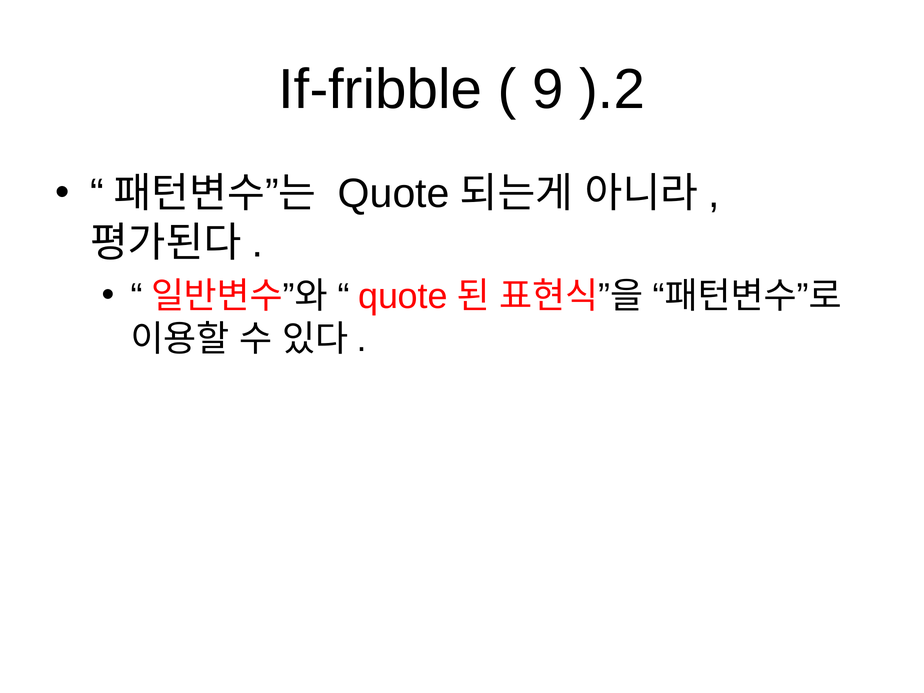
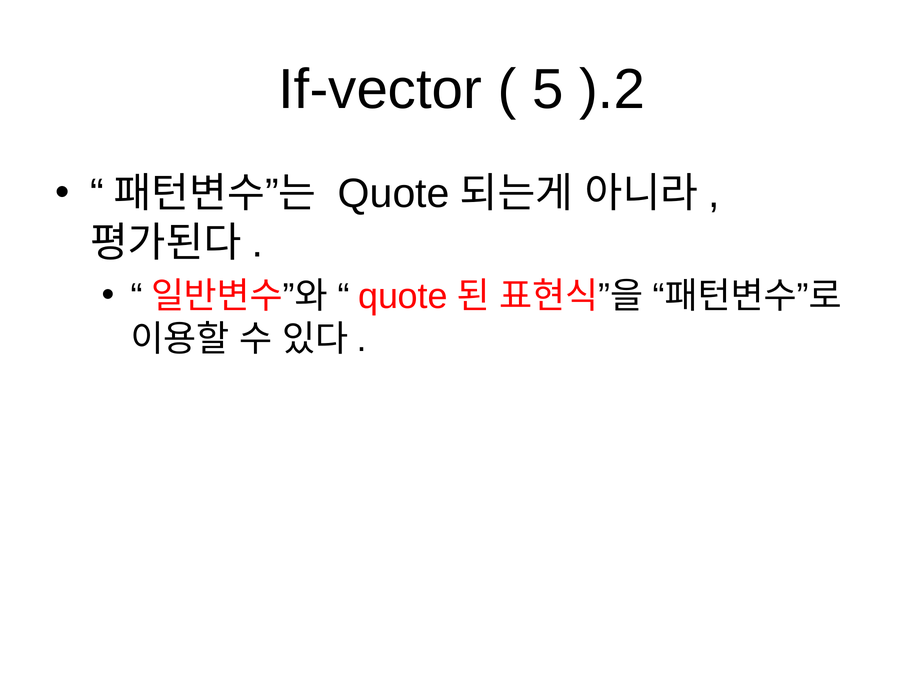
If-fribble: If-fribble -> If-vector
9: 9 -> 5
